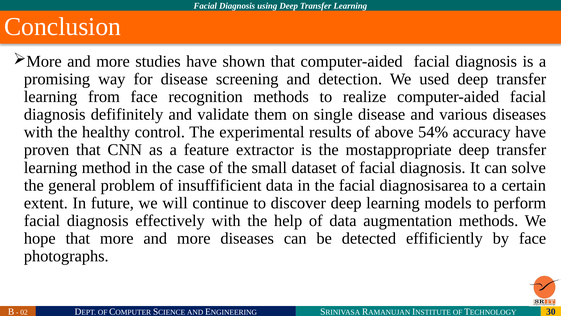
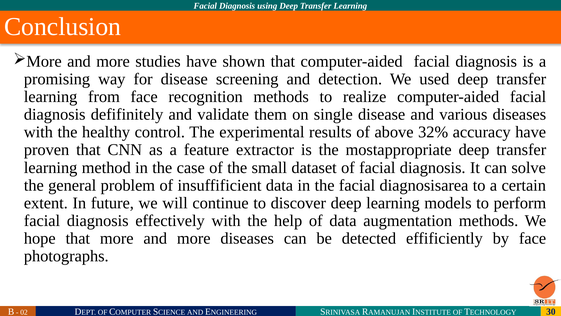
54%: 54% -> 32%
